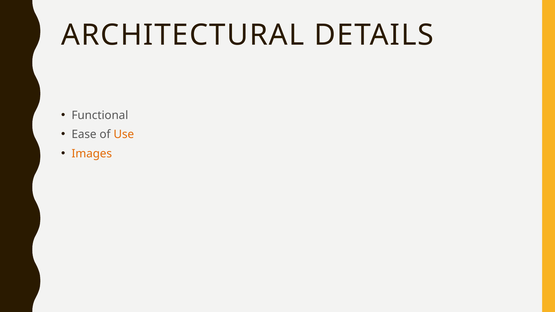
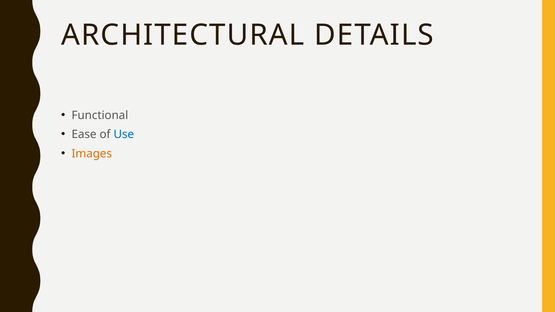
Use colour: orange -> blue
